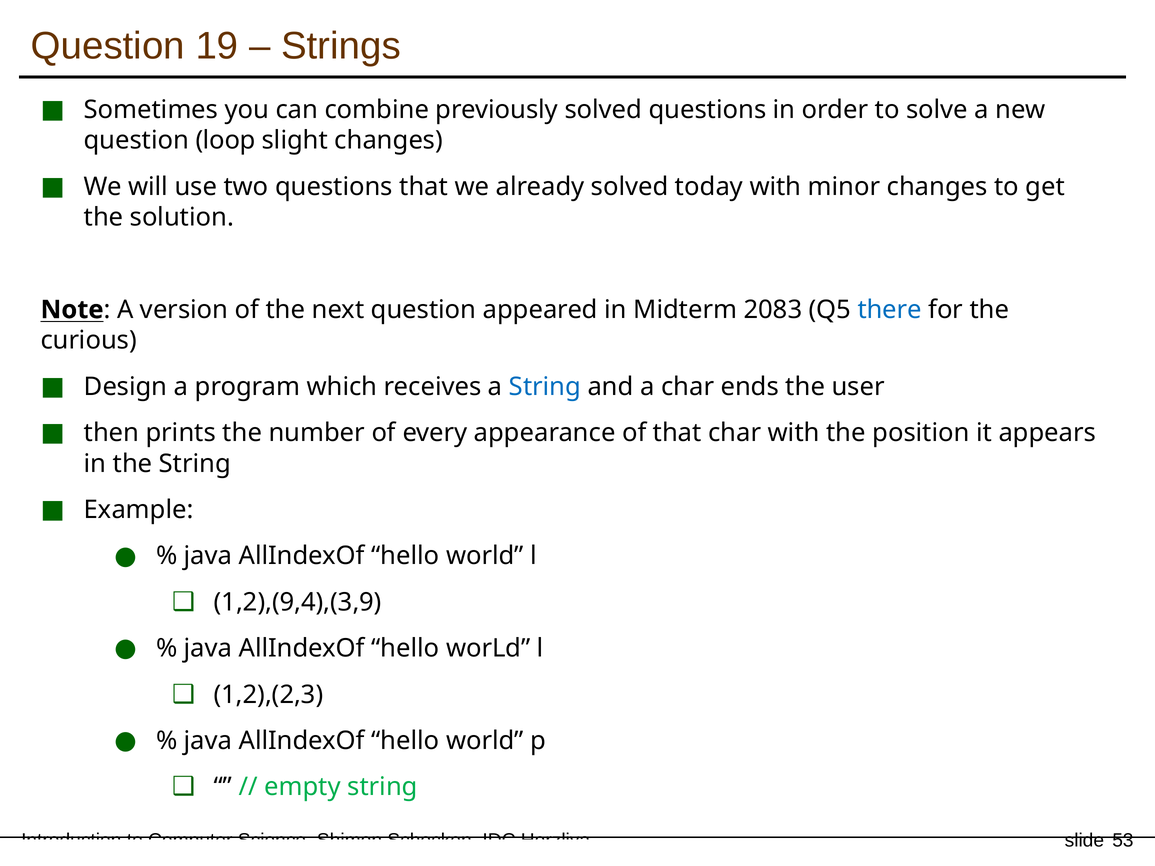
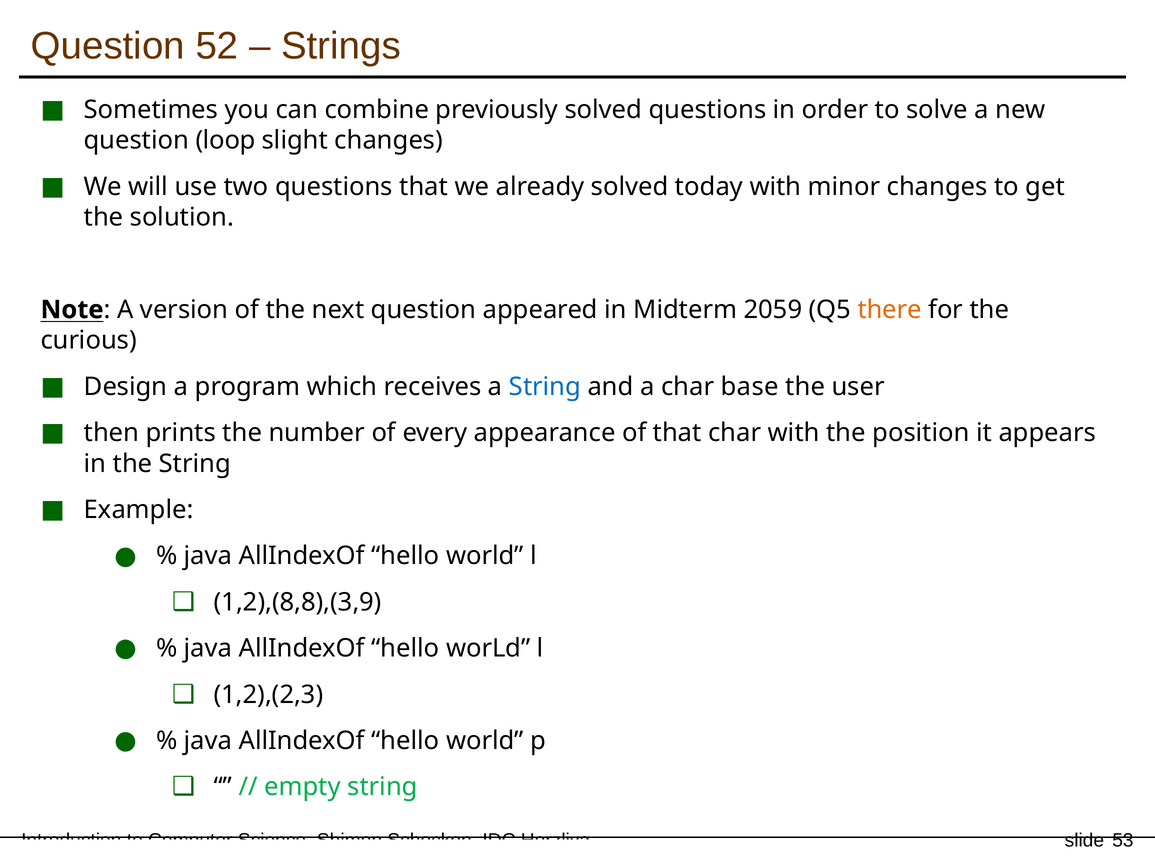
19: 19 -> 52
2083: 2083 -> 2059
there colour: blue -> orange
ends: ends -> base
1,2),(9,4),(3,9: 1,2),(9,4),(3,9 -> 1,2),(8,8),(3,9
